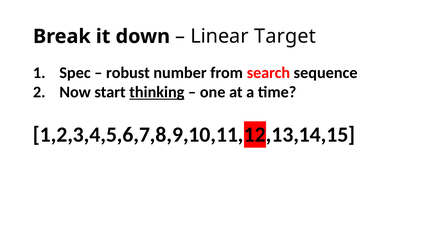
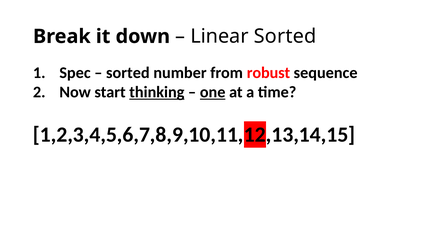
Linear Target: Target -> Sorted
robust at (128, 73): robust -> sorted
search: search -> robust
one underline: none -> present
